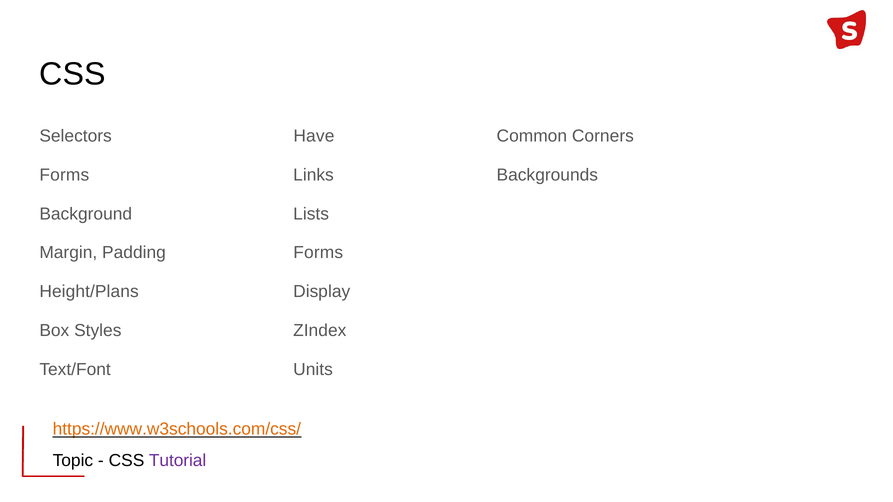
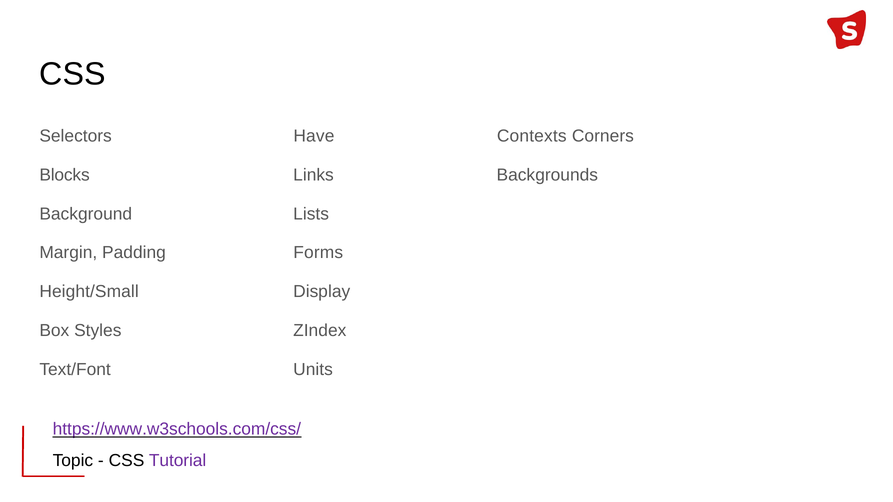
Common: Common -> Contexts
Forms at (64, 175): Forms -> Blocks
Height/Plans: Height/Plans -> Height/Small
https://www.w3schools.com/css/ colour: orange -> purple
